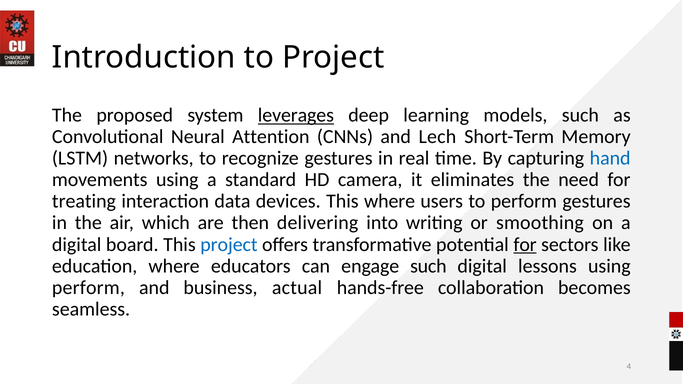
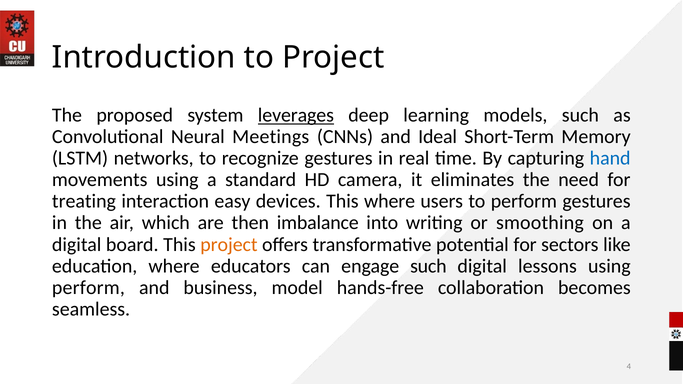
Attention: Attention -> Meetings
Lech: Lech -> Ideal
data: data -> easy
delivering: delivering -> imbalance
project at (229, 245) colour: blue -> orange
for at (525, 245) underline: present -> none
actual: actual -> model
